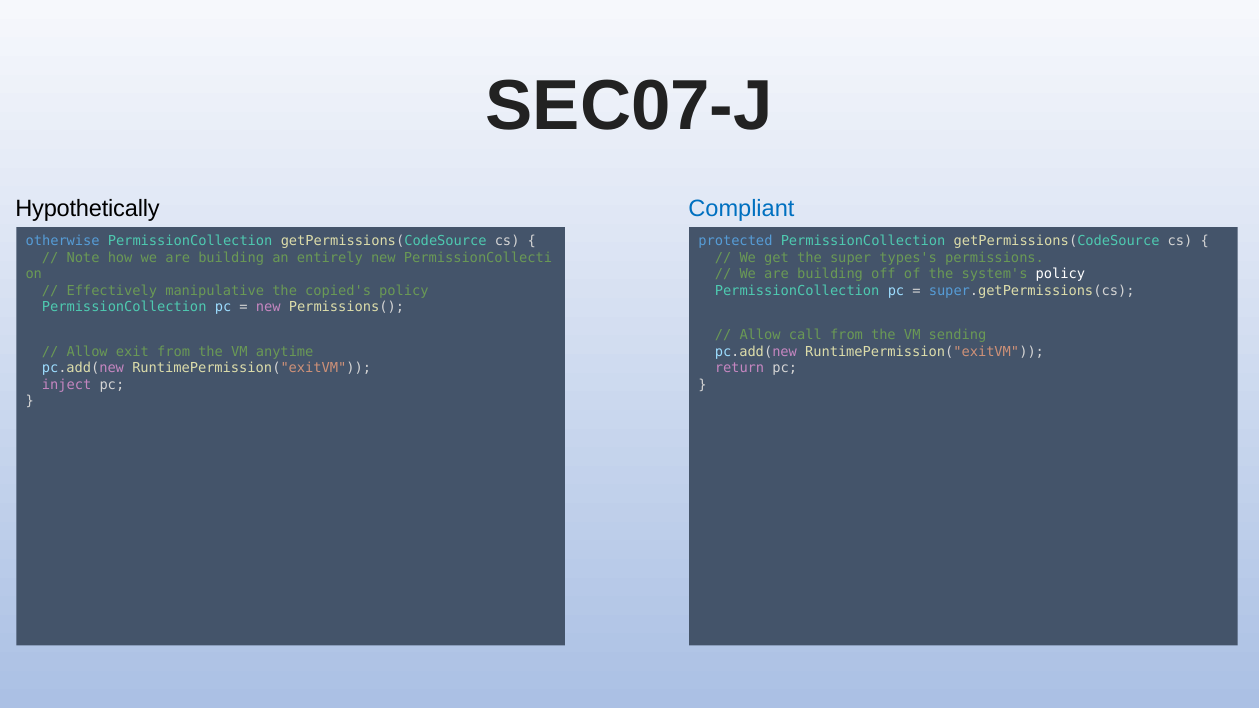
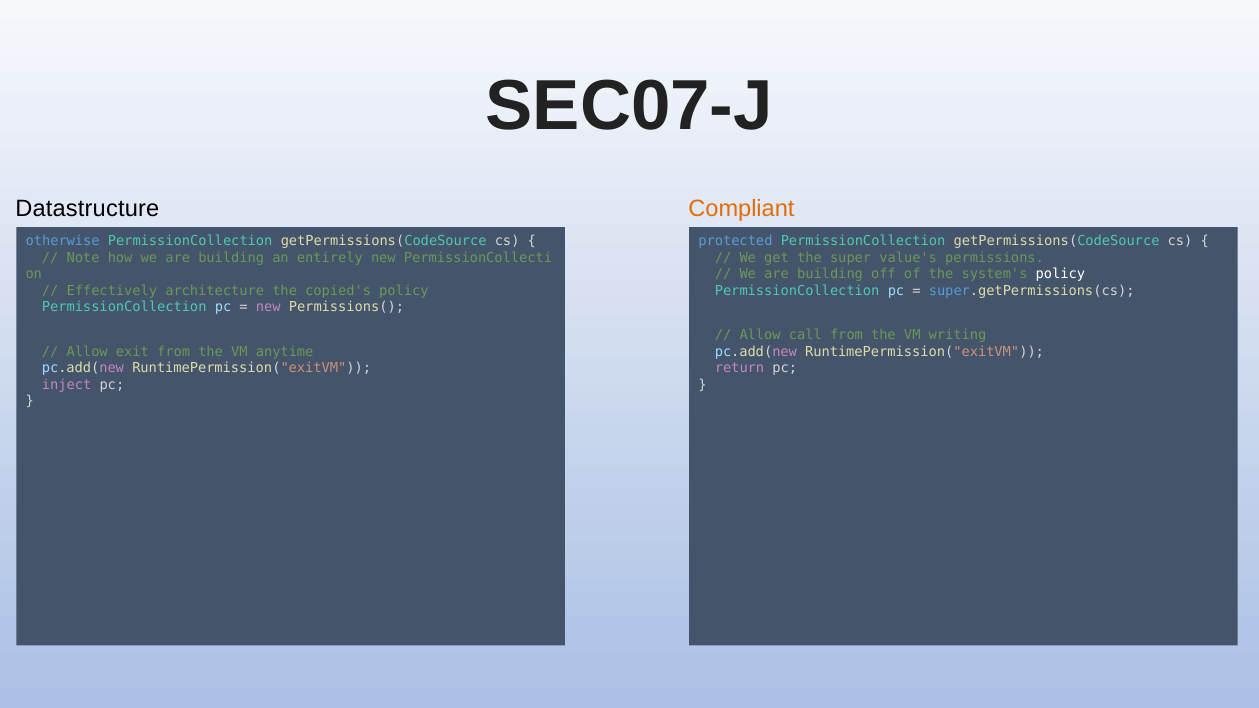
Hypothetically: Hypothetically -> Datastructure
Compliant colour: blue -> orange
types's: types's -> value's
manipulative: manipulative -> architecture
sending: sending -> writing
